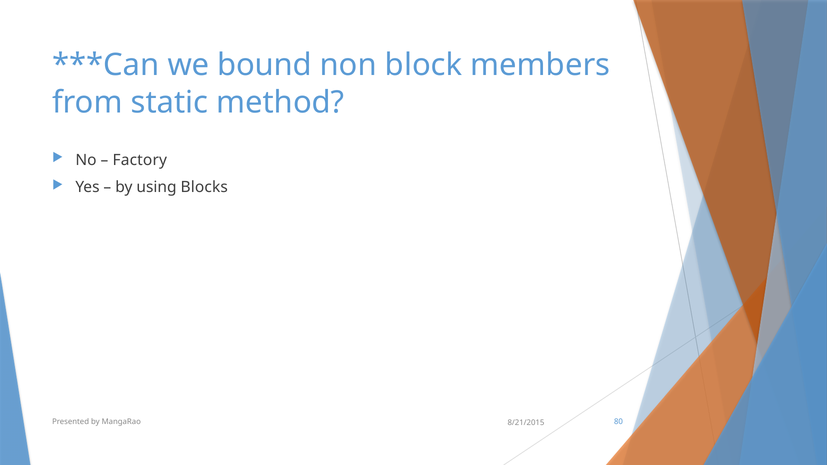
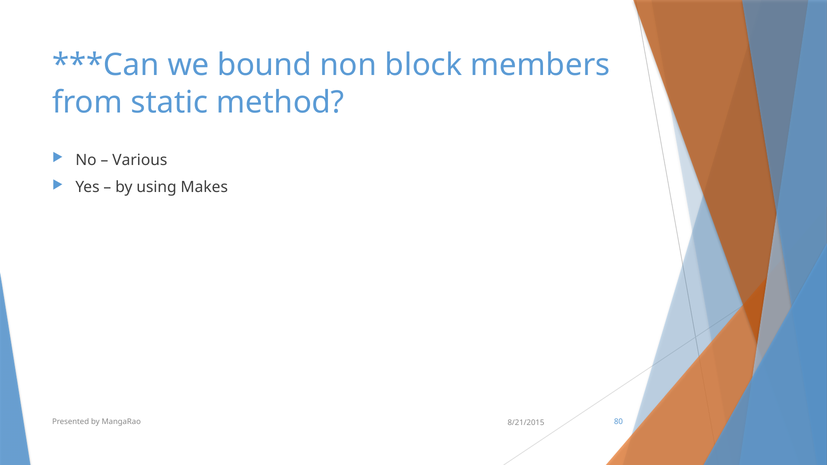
Factory: Factory -> Various
Blocks: Blocks -> Makes
